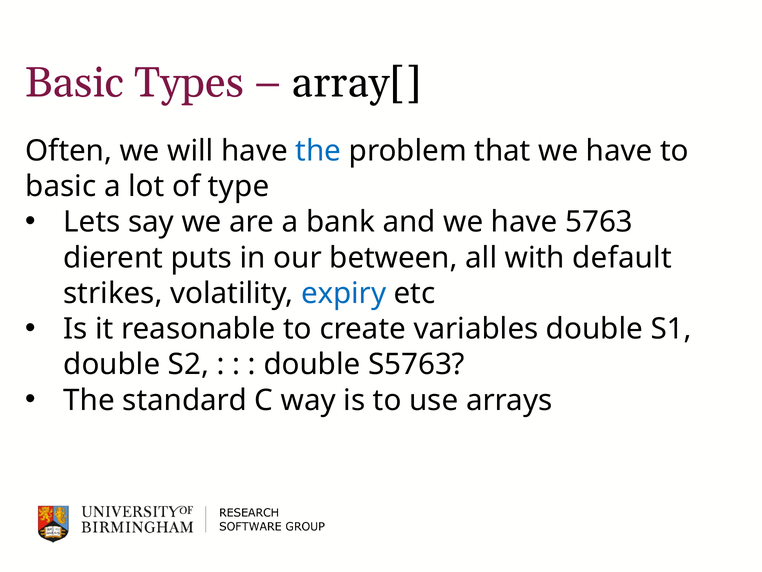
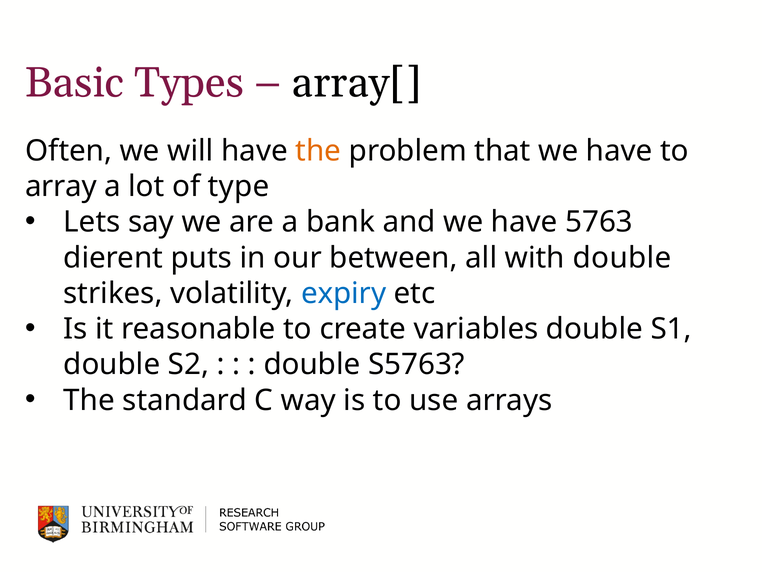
the at (318, 151) colour: blue -> orange
basic at (61, 186): basic -> array
with default: default -> double
